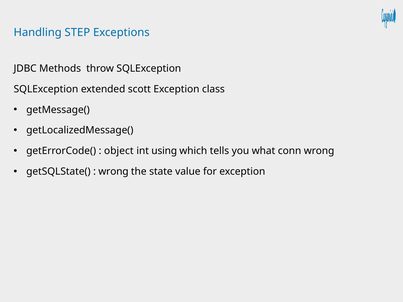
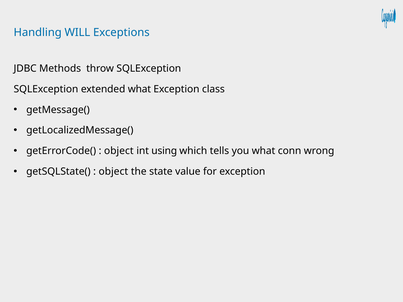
STEP: STEP -> WILL
extended scott: scott -> what
wrong at (114, 172): wrong -> object
